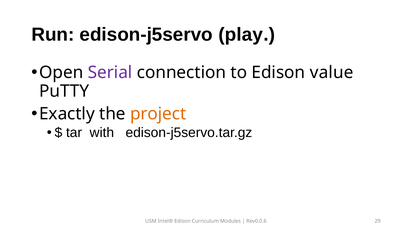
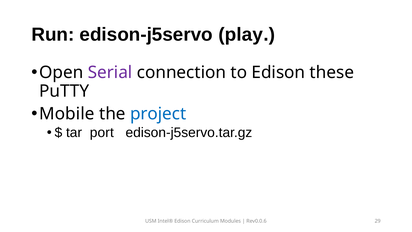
value: value -> these
Exactly: Exactly -> Mobile
project colour: orange -> blue
with: with -> port
